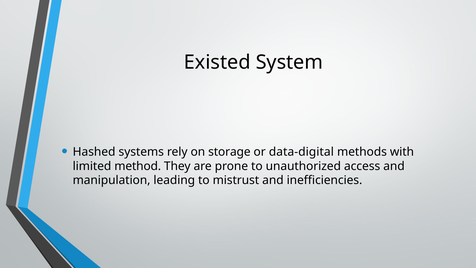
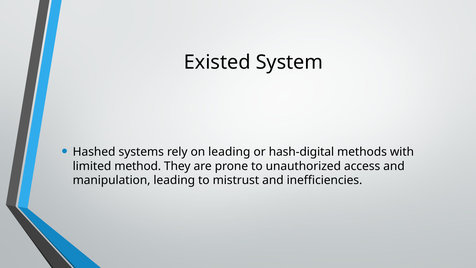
on storage: storage -> leading
data-digital: data-digital -> hash-digital
